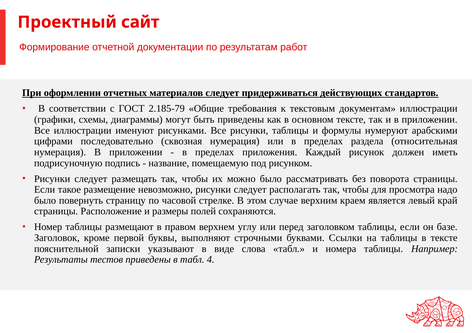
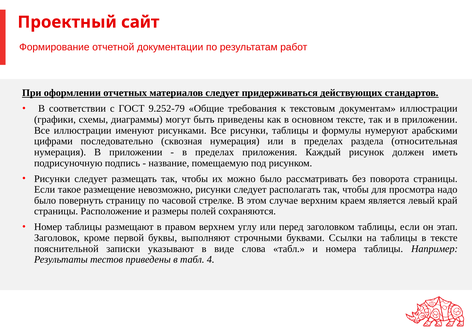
2.185-79: 2.185-79 -> 9.252-79
базе: базе -> этап
